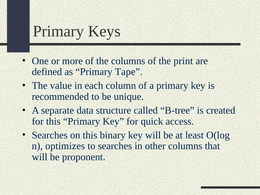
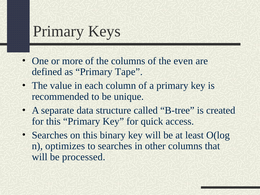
print: print -> even
proponent: proponent -> processed
